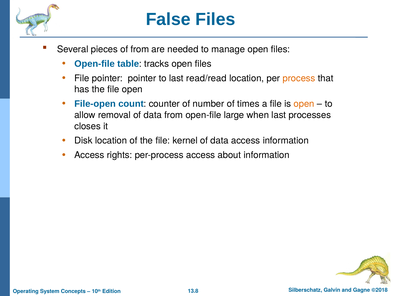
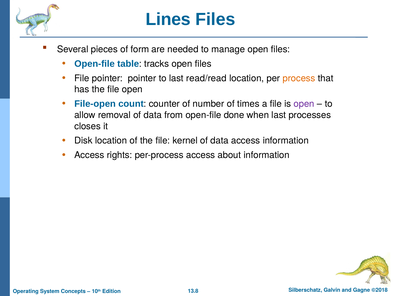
False: False -> Lines
of from: from -> form
open at (304, 104) colour: orange -> purple
large: large -> done
